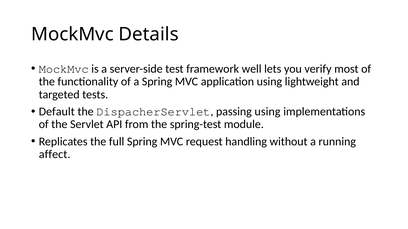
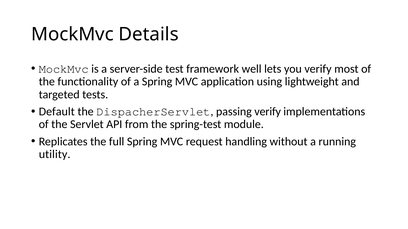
passing using: using -> verify
affect: affect -> utility
